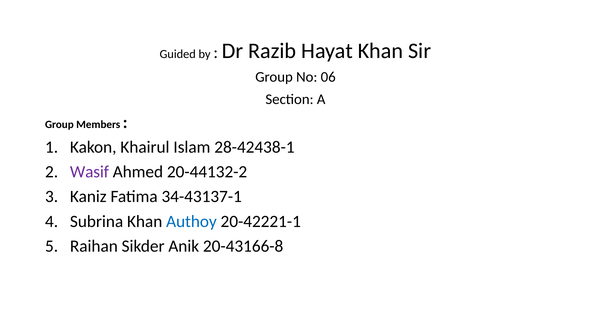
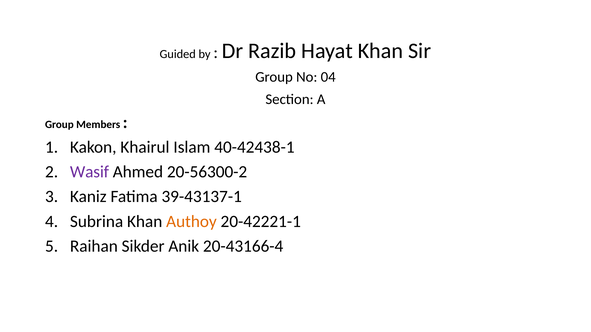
06: 06 -> 04
28-42438-1: 28-42438-1 -> 40-42438-1
20-44132-2: 20-44132-2 -> 20-56300-2
34-43137-1: 34-43137-1 -> 39-43137-1
Authoy colour: blue -> orange
20-43166-8: 20-43166-8 -> 20-43166-4
